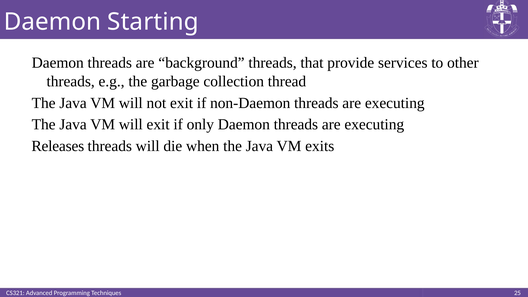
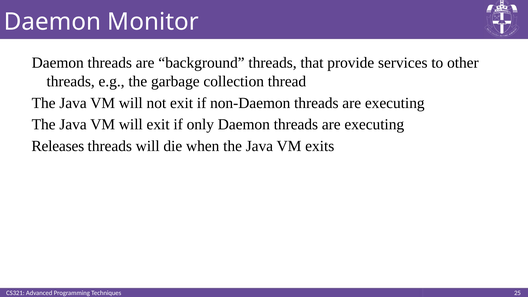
Starting: Starting -> Monitor
